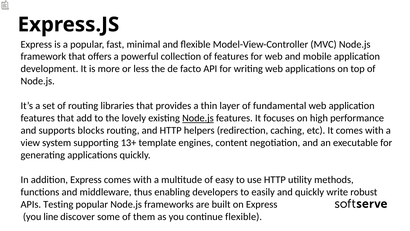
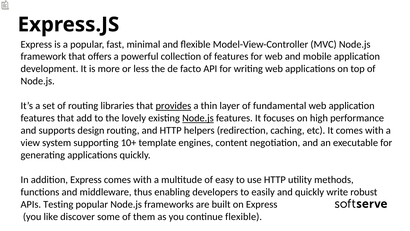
provides underline: none -> present
blocks: blocks -> design
13+: 13+ -> 10+
line: line -> like
